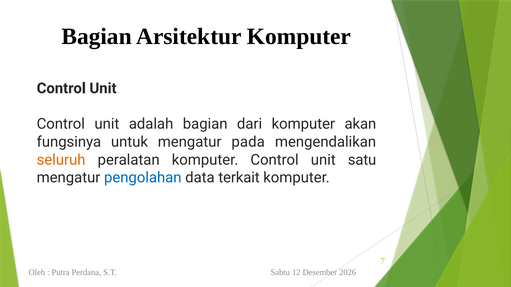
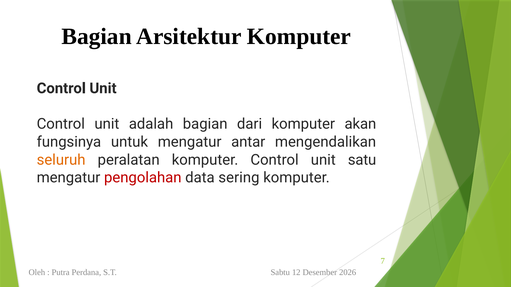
pada: pada -> antar
pengolahan colour: blue -> red
terkait: terkait -> sering
